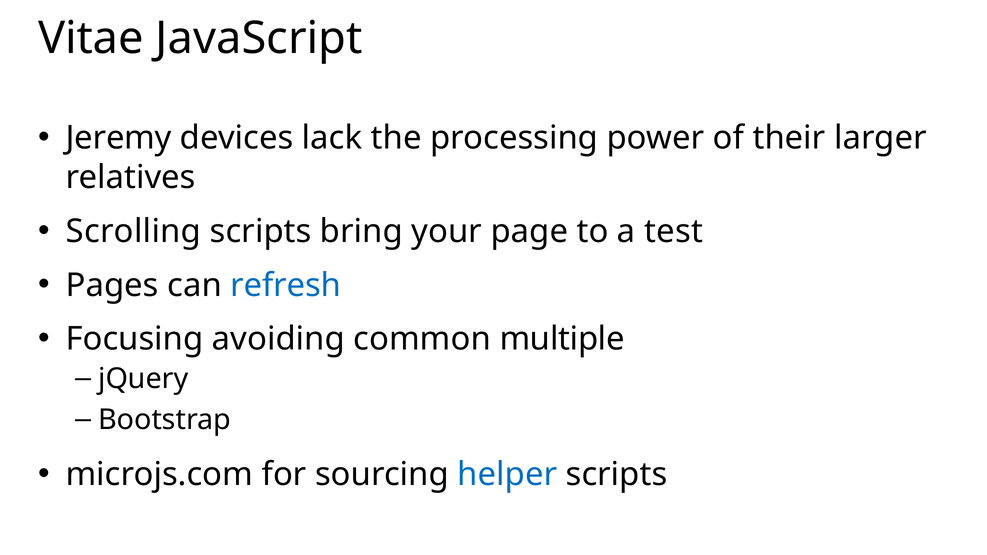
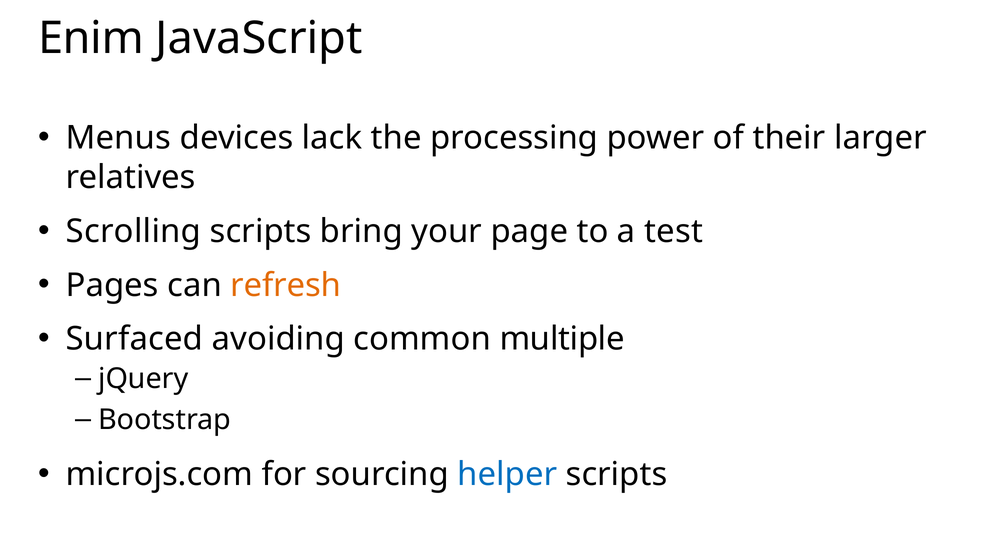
Vitae: Vitae -> Enim
Jeremy: Jeremy -> Menus
refresh colour: blue -> orange
Focusing: Focusing -> Surfaced
